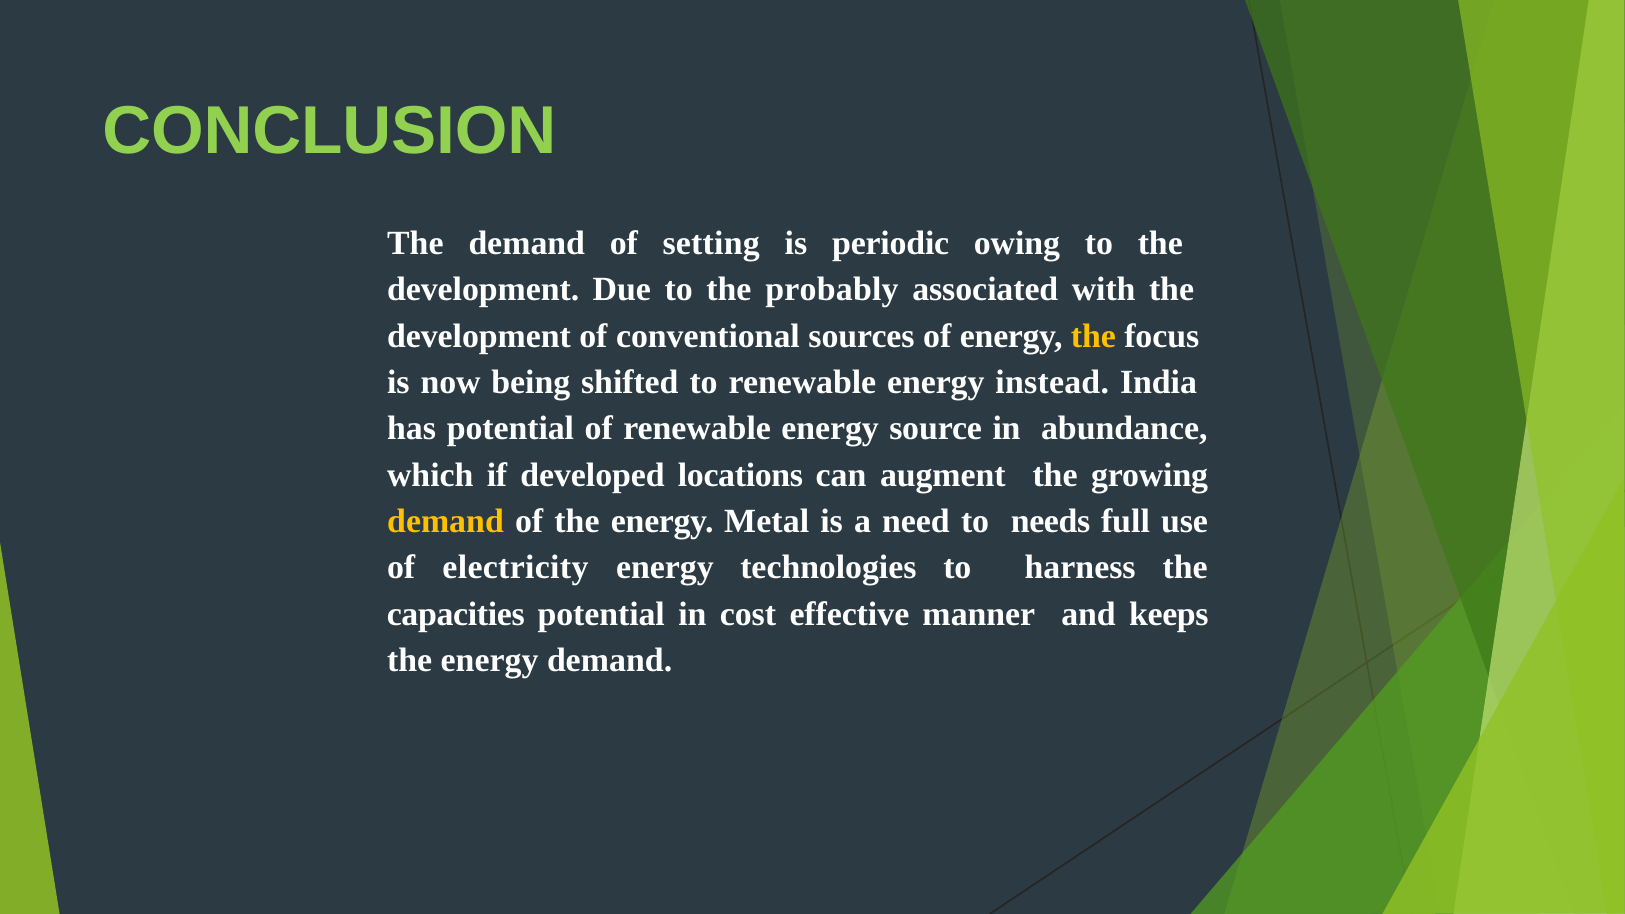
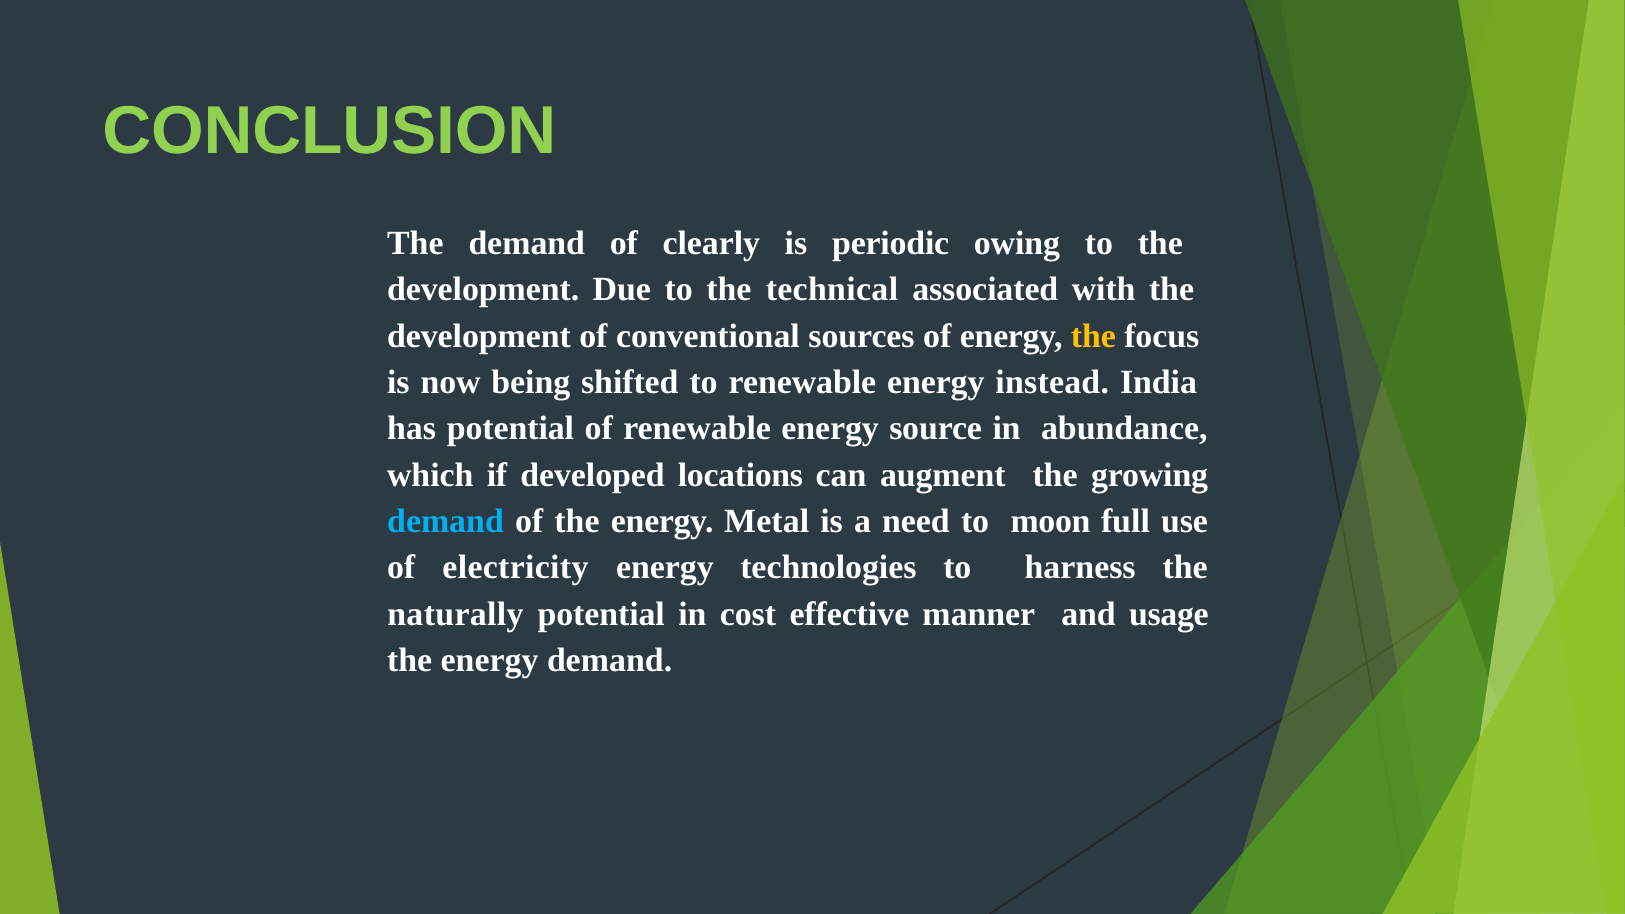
setting: setting -> clearly
probably: probably -> technical
demand at (446, 521) colour: yellow -> light blue
needs: needs -> moon
capacities: capacities -> naturally
keeps: keeps -> usage
